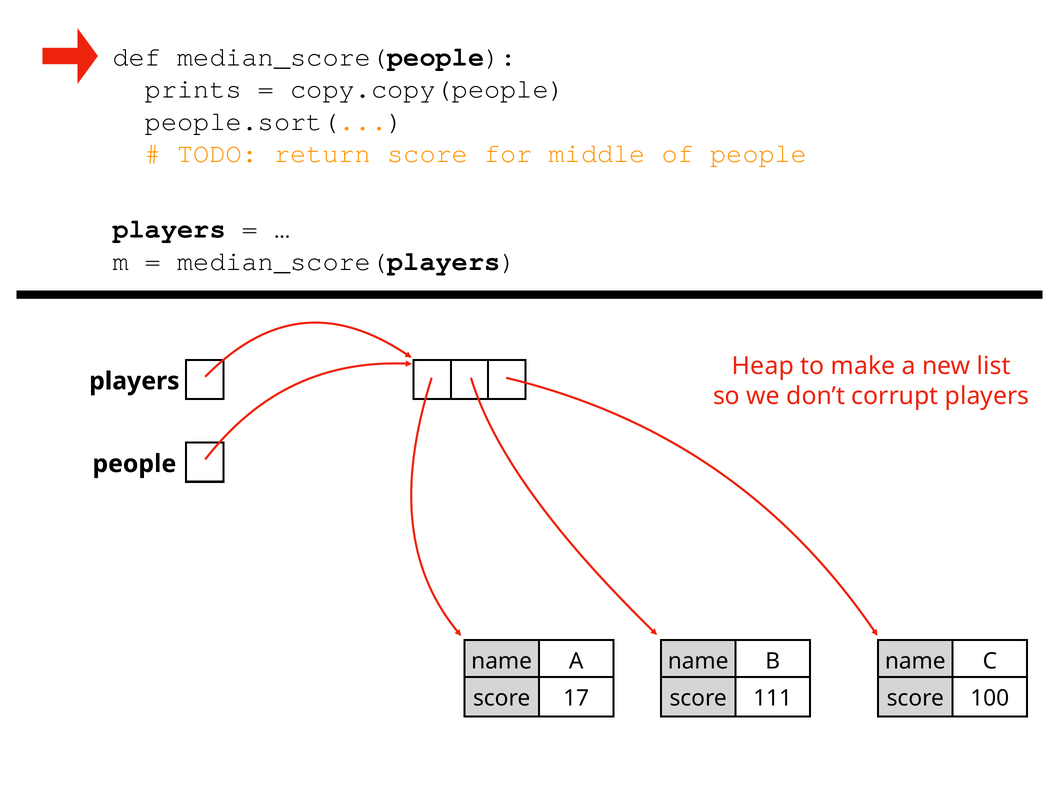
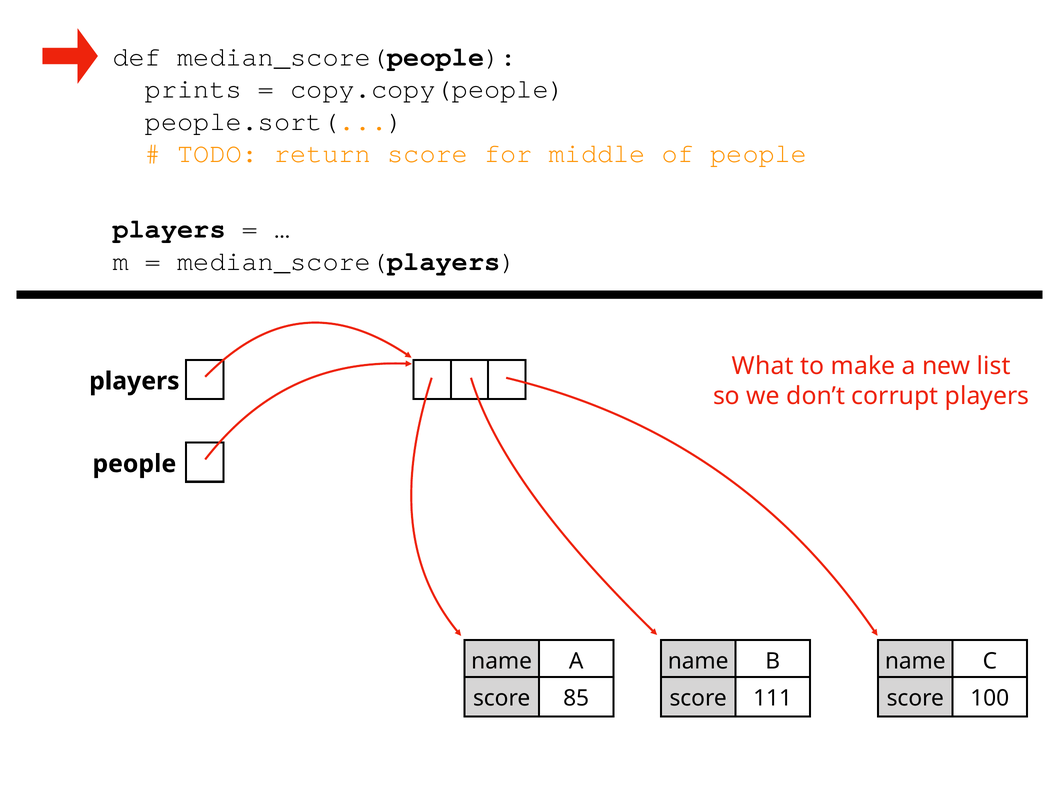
Heap: Heap -> What
17: 17 -> 85
